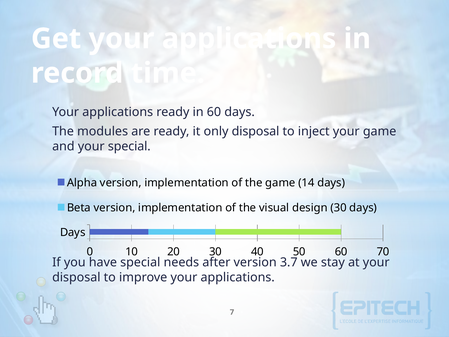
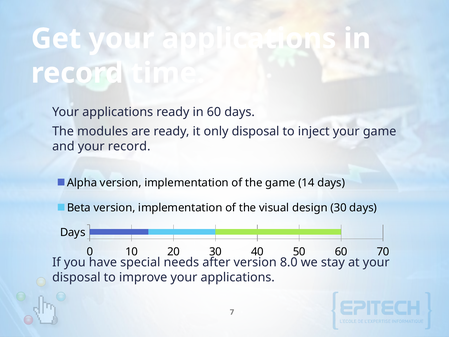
your special: special -> record
3.7: 3.7 -> 8.0
